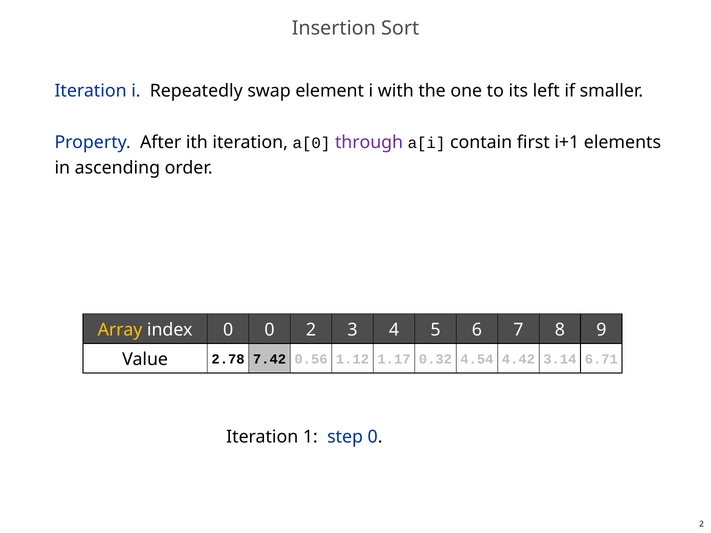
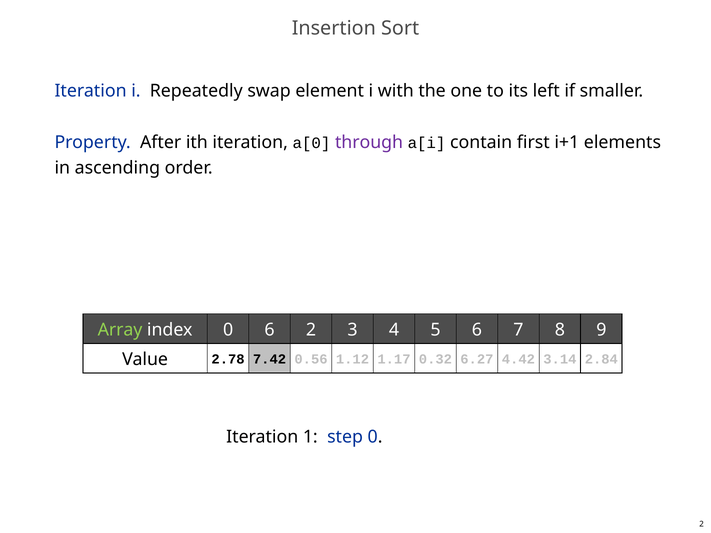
Array colour: yellow -> light green
0 0: 0 -> 6
6.71: 6.71 -> 2.84
4.54: 4.54 -> 6.27
